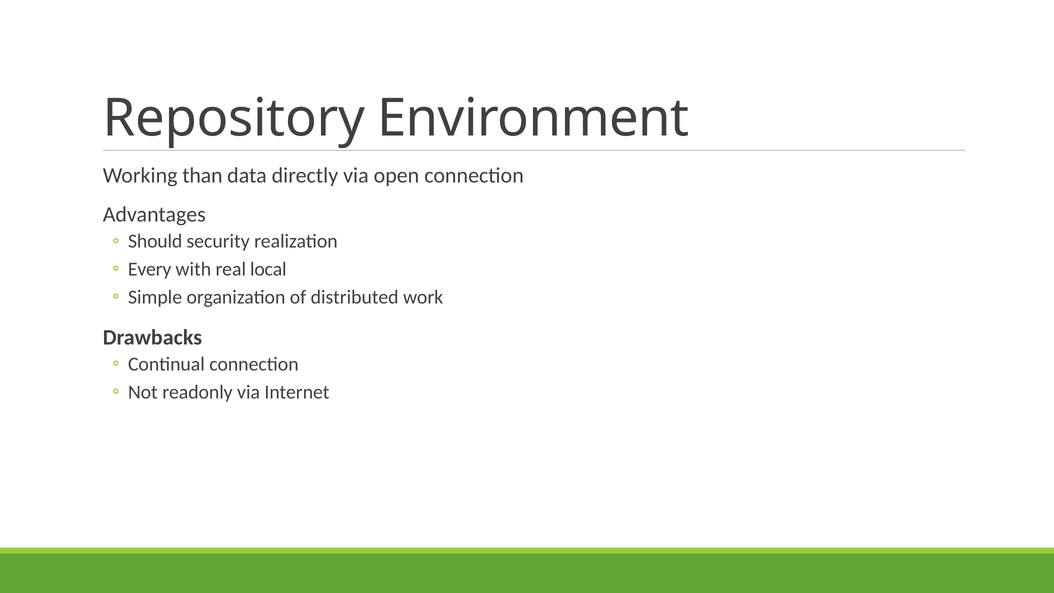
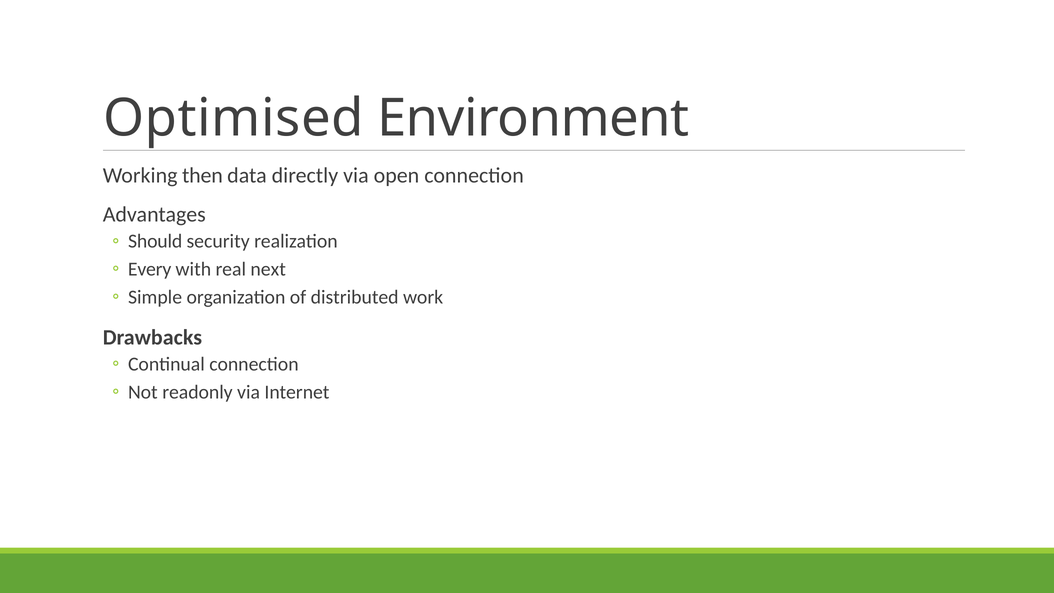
Repository: Repository -> Optimised
than: than -> then
local: local -> next
